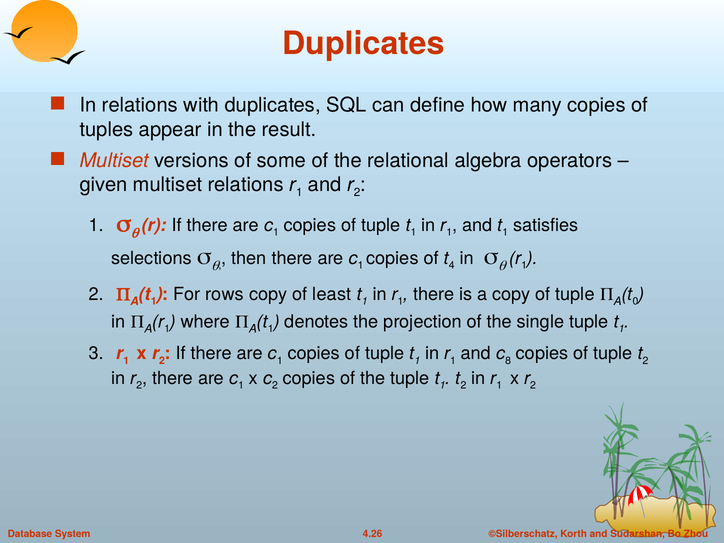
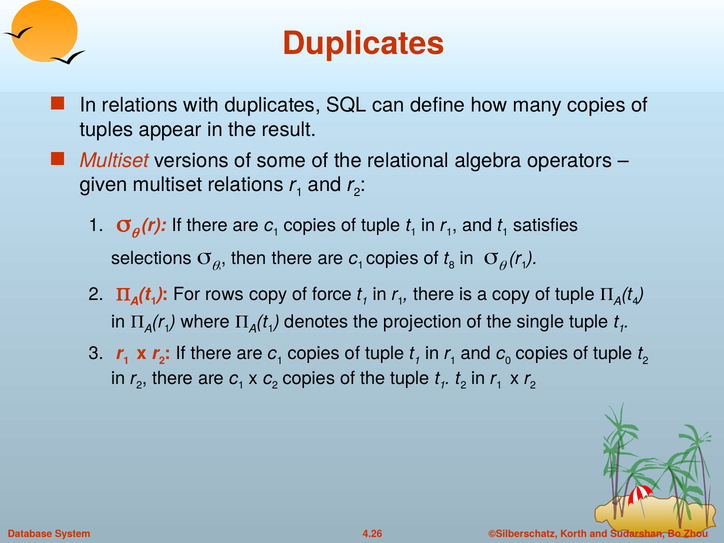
4: 4 -> 8
least: least -> force
0: 0 -> 4
8: 8 -> 0
